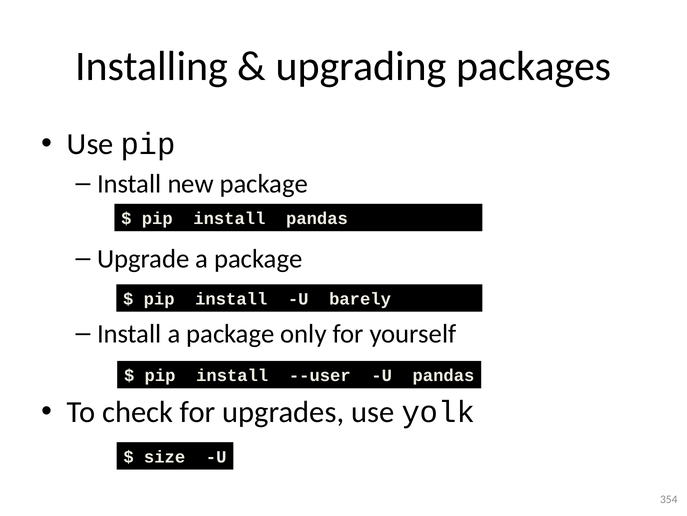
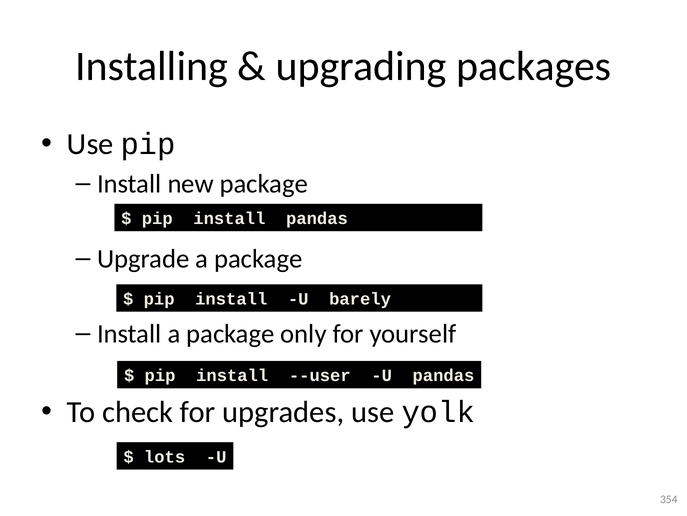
size: size -> lots
